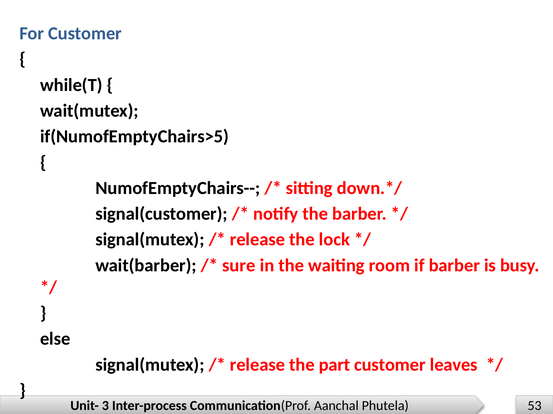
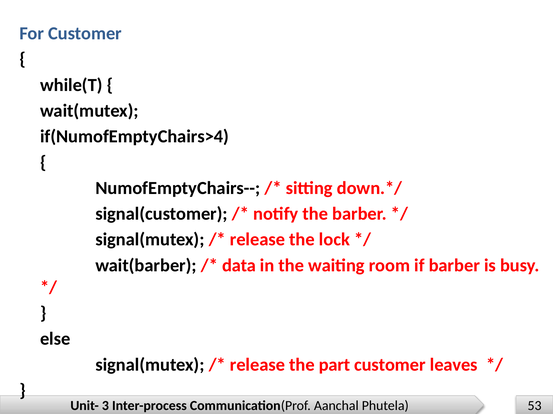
if(NumofEmptyChairs>5: if(NumofEmptyChairs>5 -> if(NumofEmptyChairs>4
sure: sure -> data
